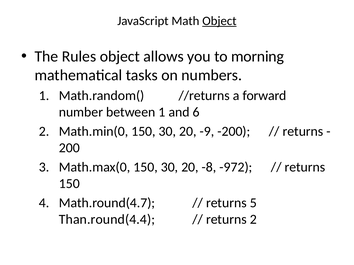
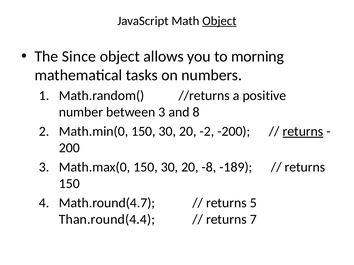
Rules: Rules -> Since
forward: forward -> positive
between 1: 1 -> 3
6: 6 -> 8
-9: -9 -> -2
returns at (303, 132) underline: none -> present
-972: -972 -> -189
returns 2: 2 -> 7
